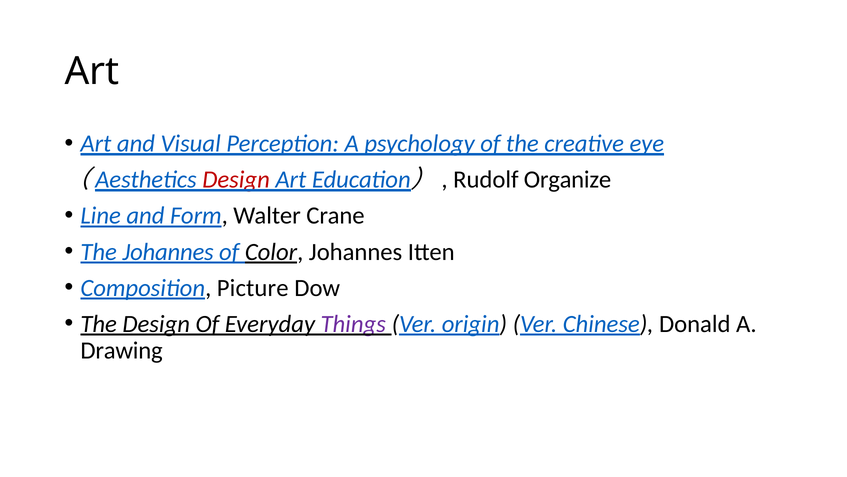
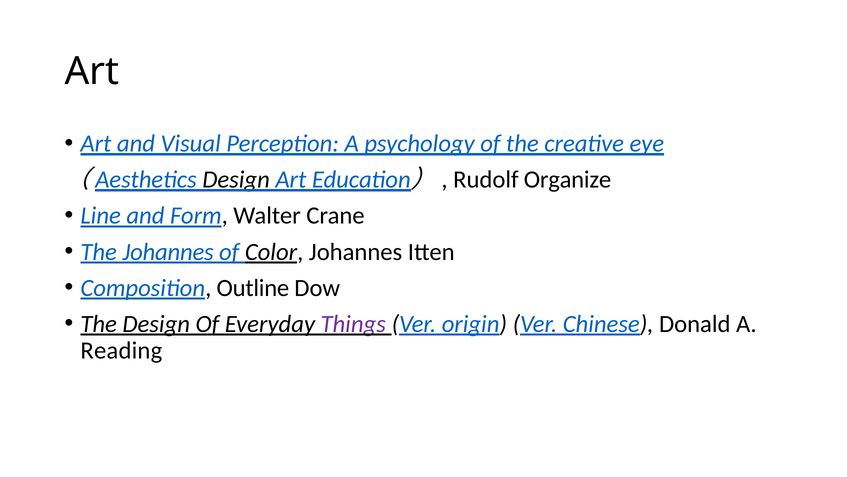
Design at (236, 180) colour: red -> black
Picture: Picture -> Outline
Drawing: Drawing -> Reading
